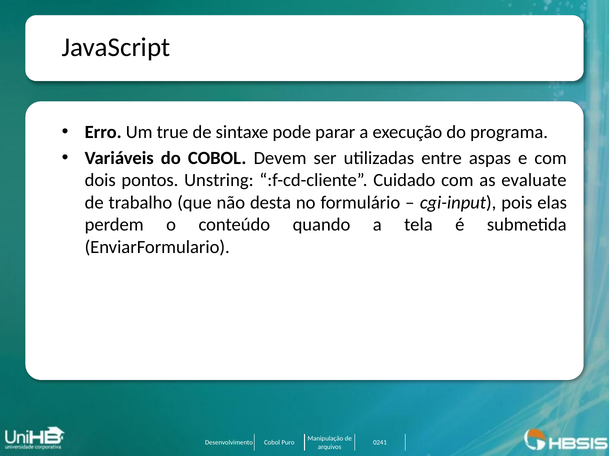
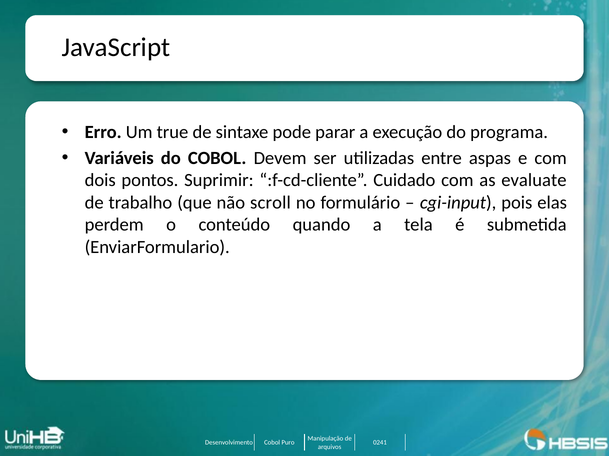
Unstring: Unstring -> Suprimir
desta: desta -> scroll
